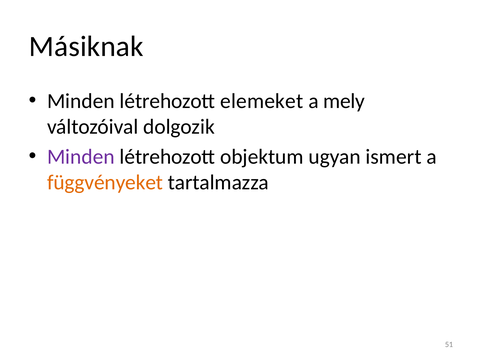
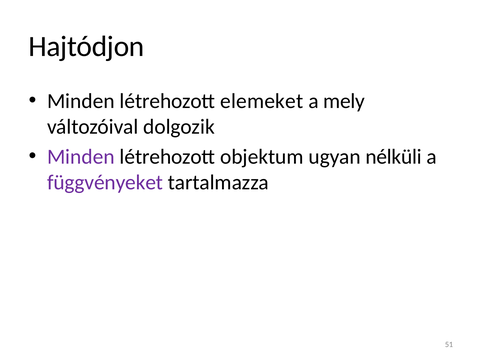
Másiknak: Másiknak -> Hajtódjon
ismert: ismert -> nélküli
függvényeket colour: orange -> purple
